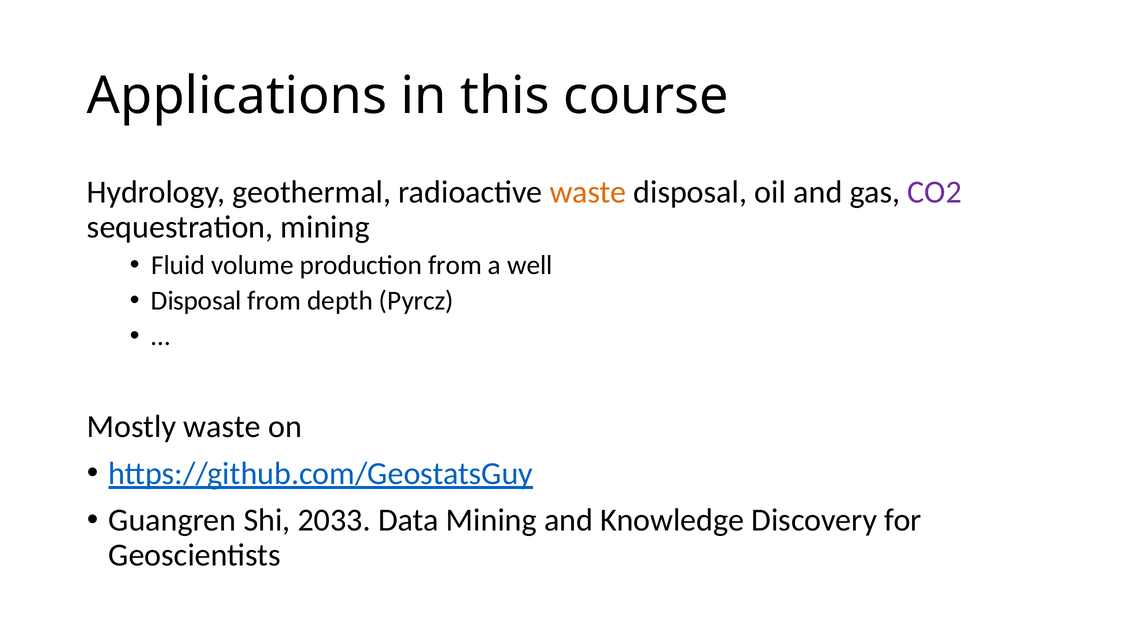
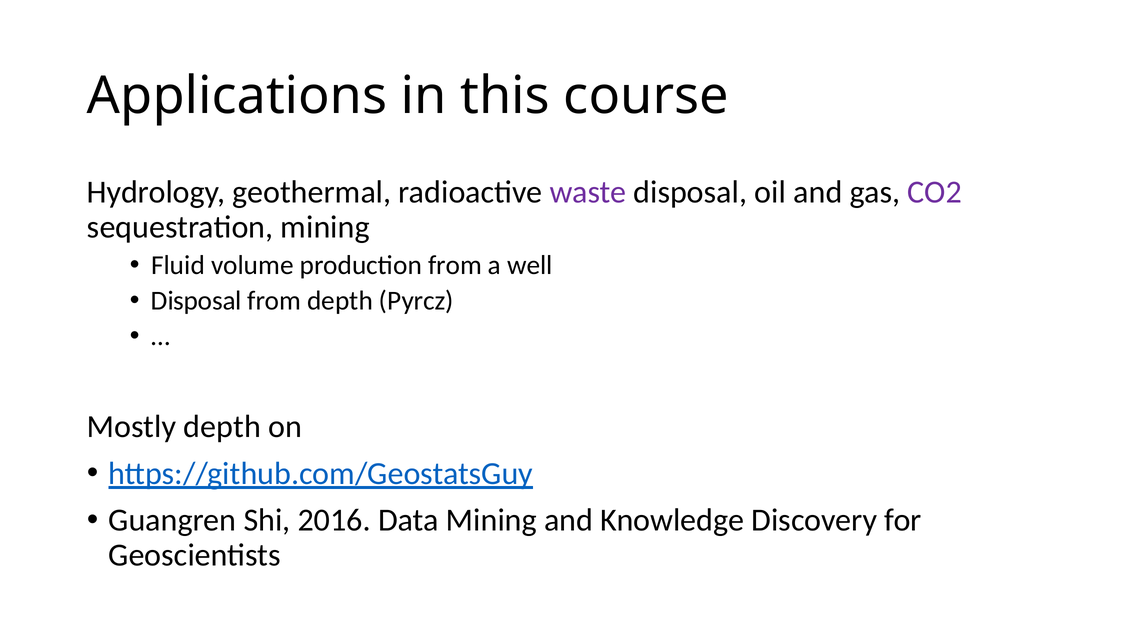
waste at (588, 192) colour: orange -> purple
Mostly waste: waste -> depth
2033: 2033 -> 2016
